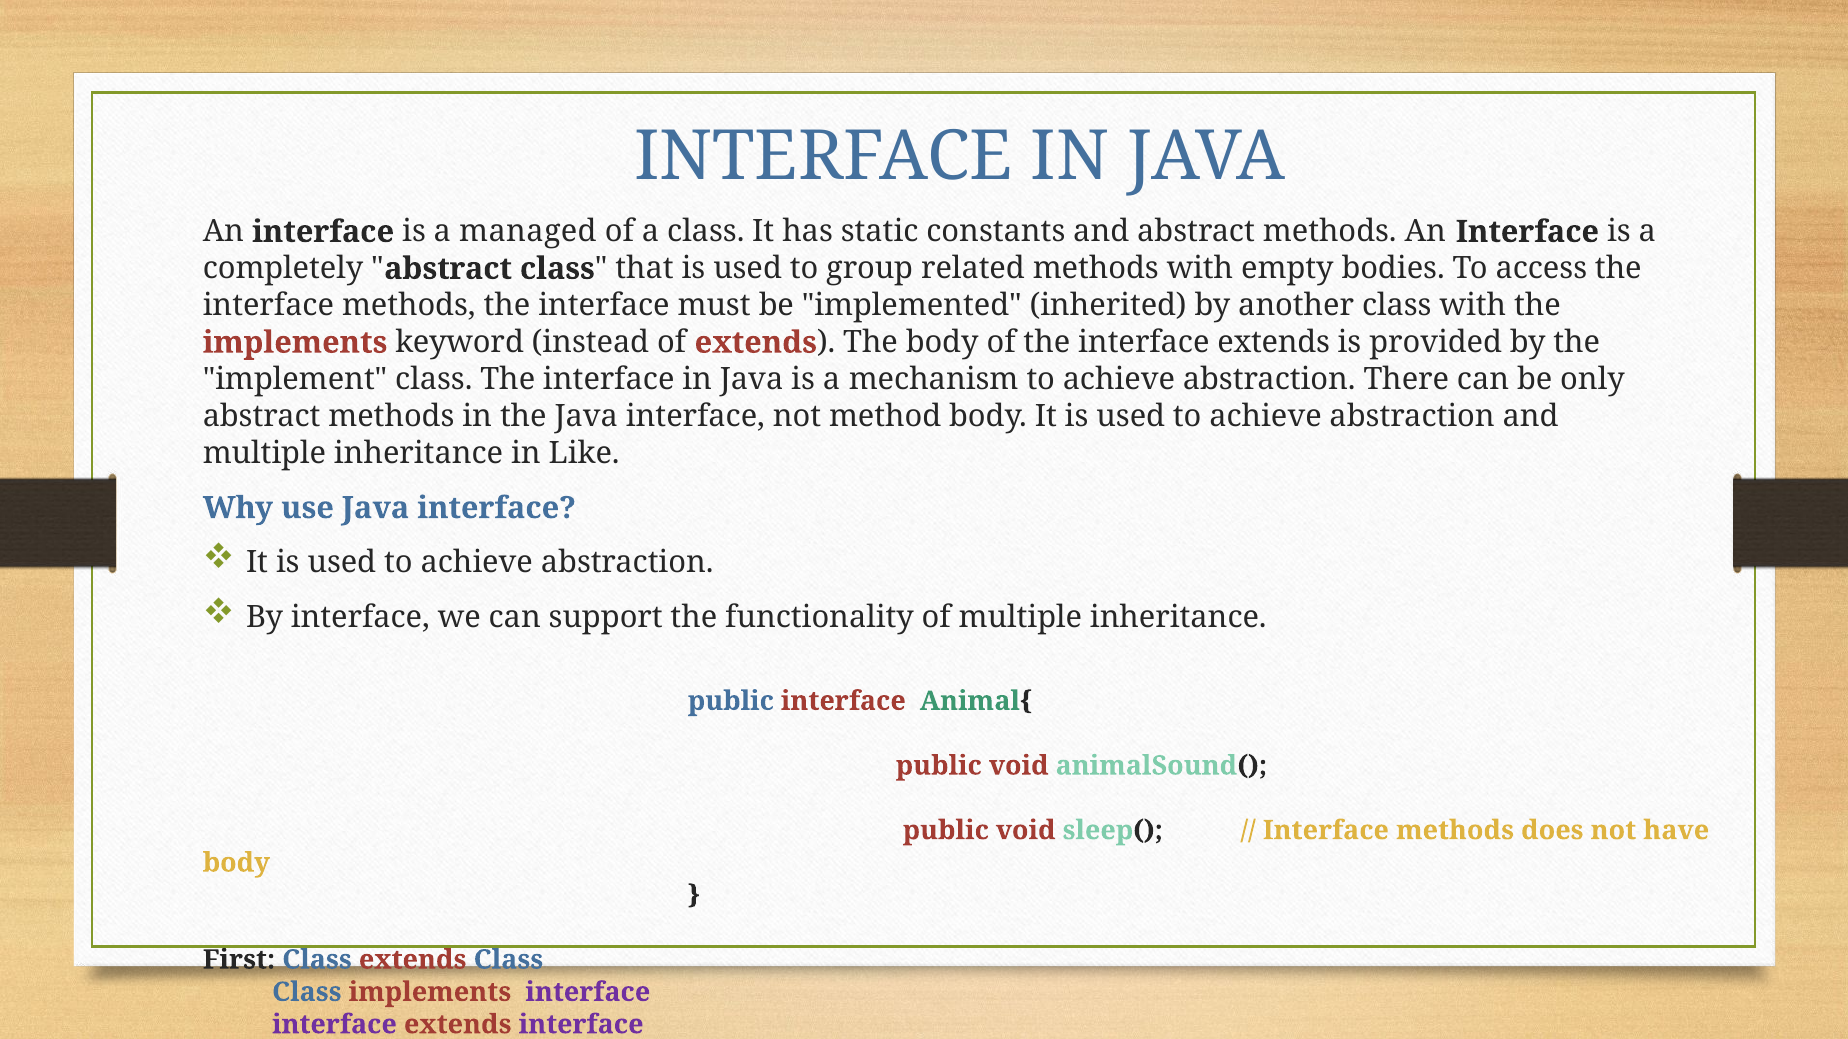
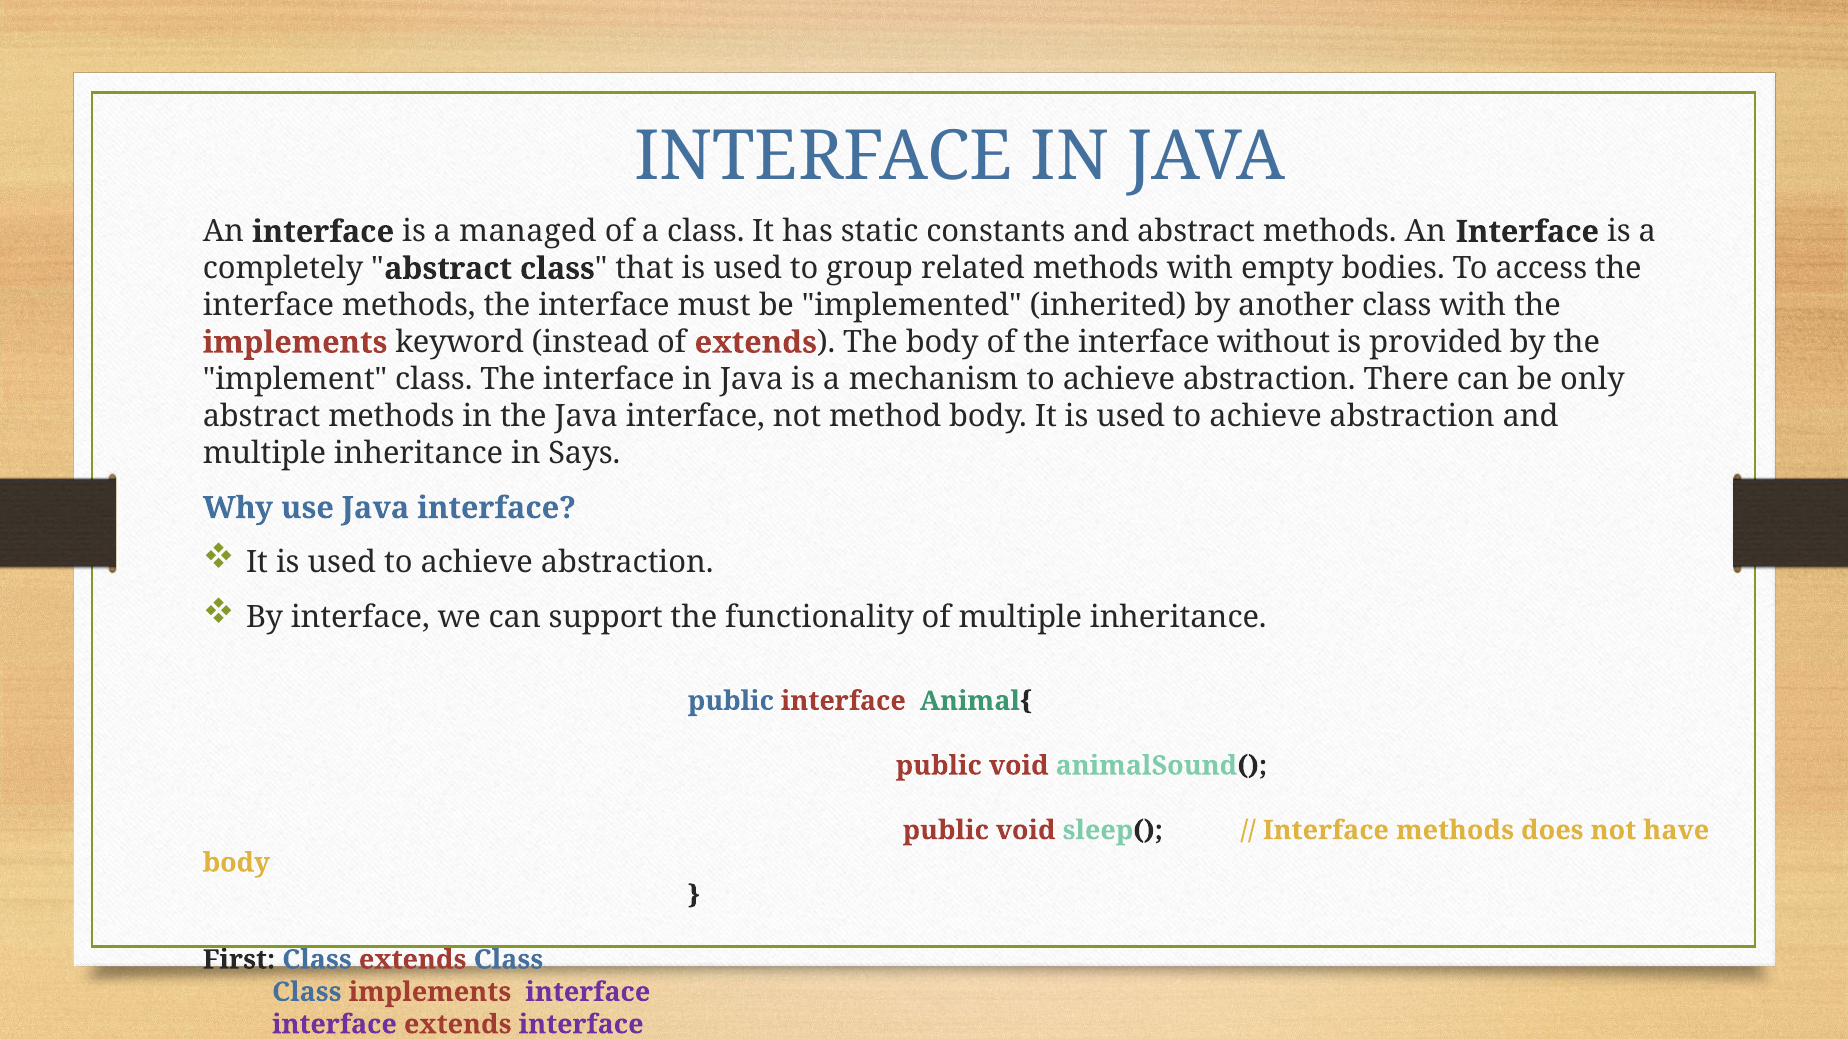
the interface extends: extends -> without
Like: Like -> Says
